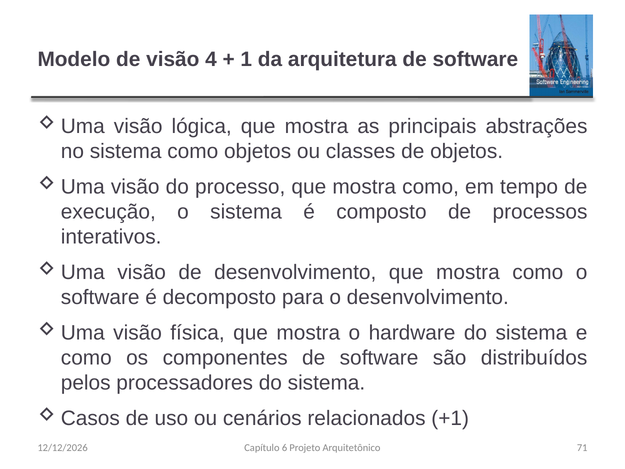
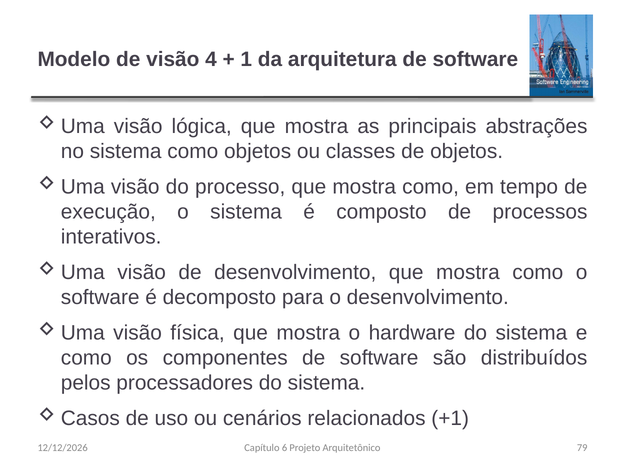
71: 71 -> 79
